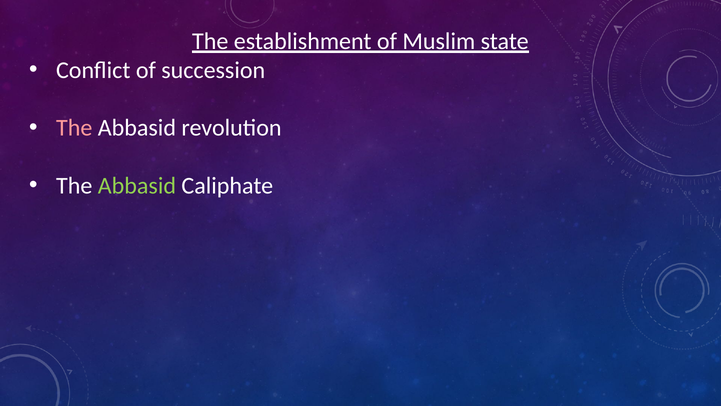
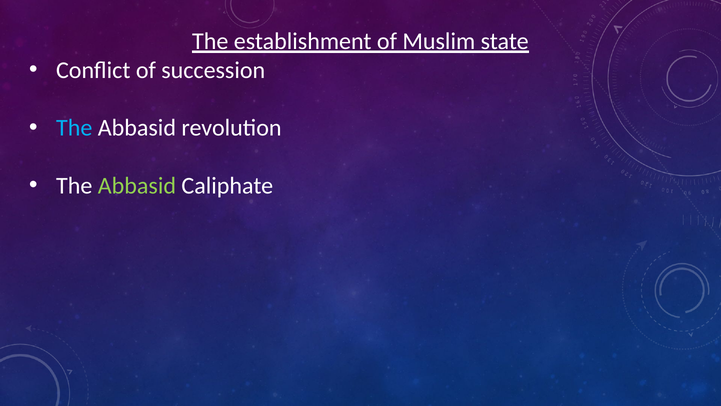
The at (74, 128) colour: pink -> light blue
